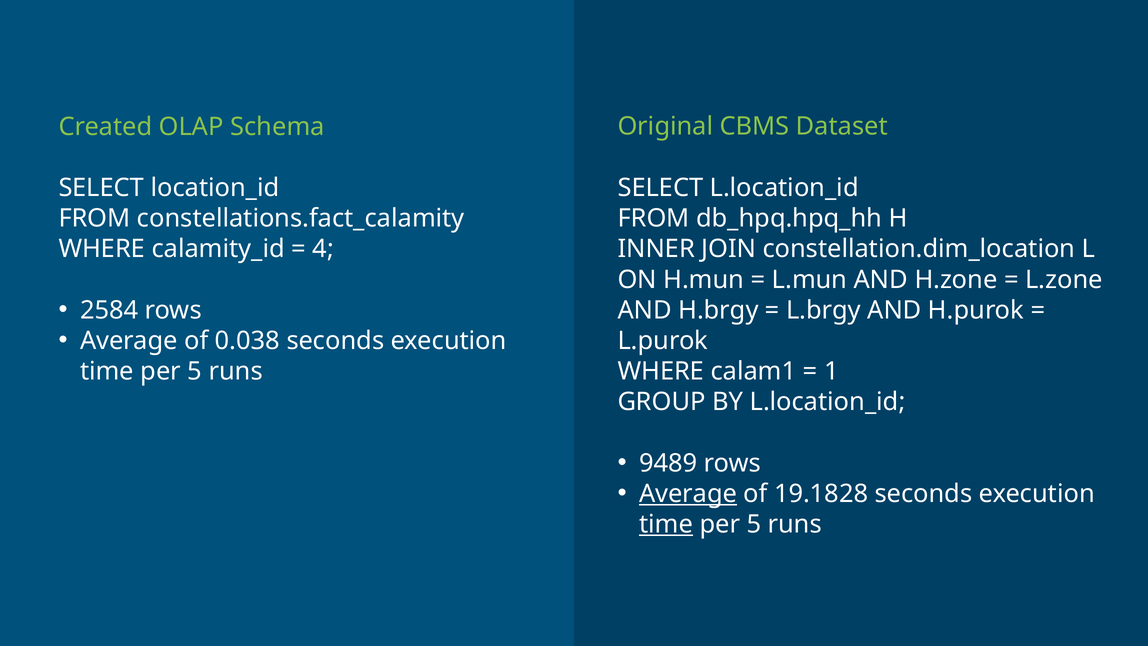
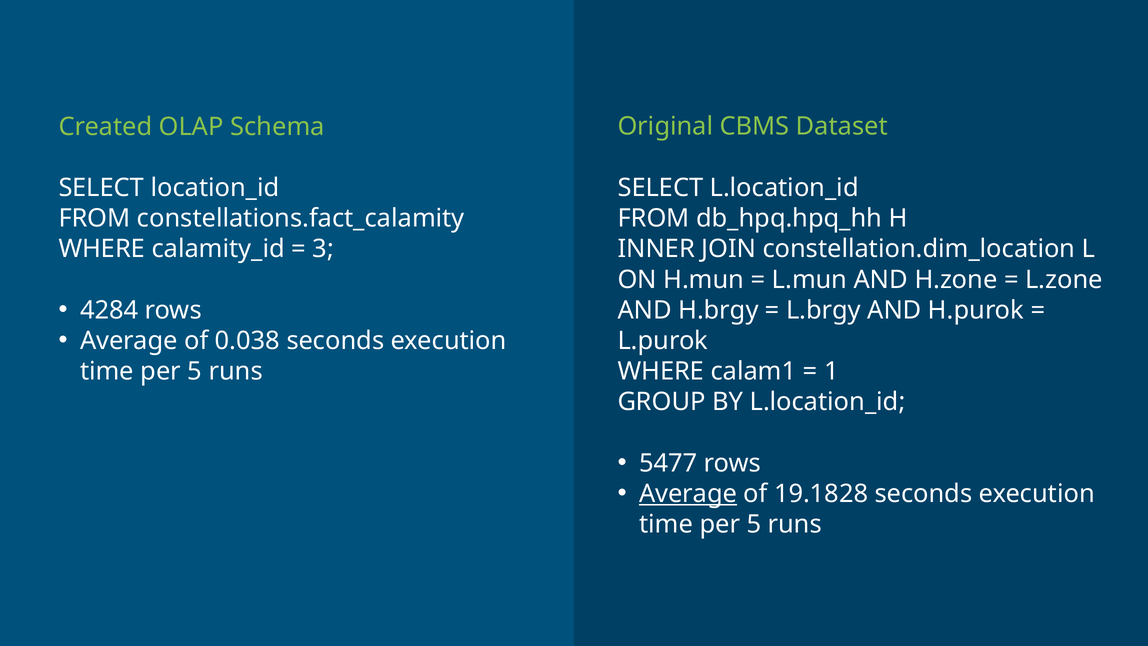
4: 4 -> 3
2584: 2584 -> 4284
9489: 9489 -> 5477
time at (666, 524) underline: present -> none
